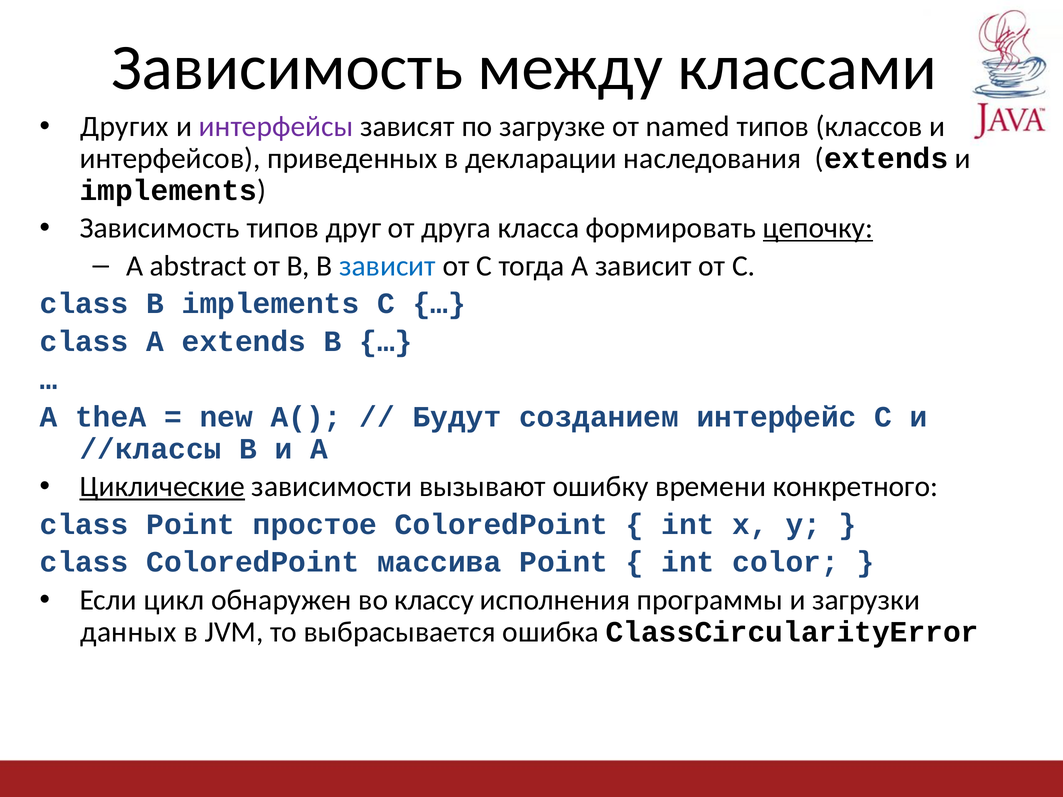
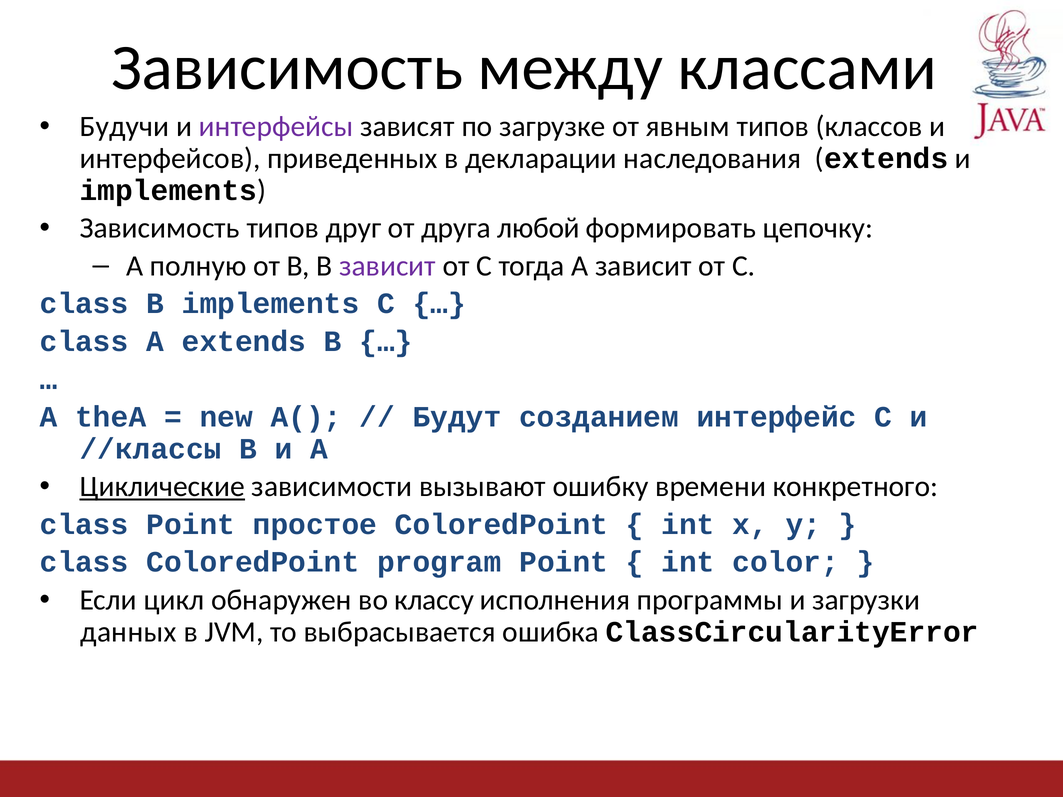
Других: Других -> Будучи
named: named -> явным
класса: класса -> любой
цепочку underline: present -> none
abstract: abstract -> полную
зависит at (388, 266) colour: blue -> purple
массива: массива -> program
